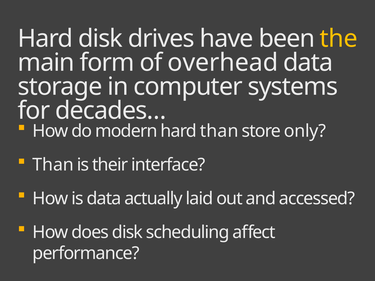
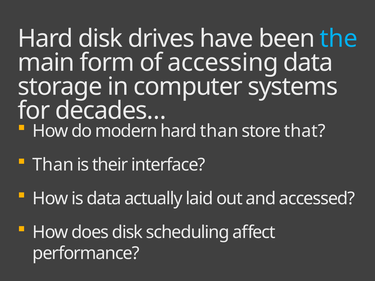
the colour: yellow -> light blue
overhead: overhead -> accessing
only: only -> that
